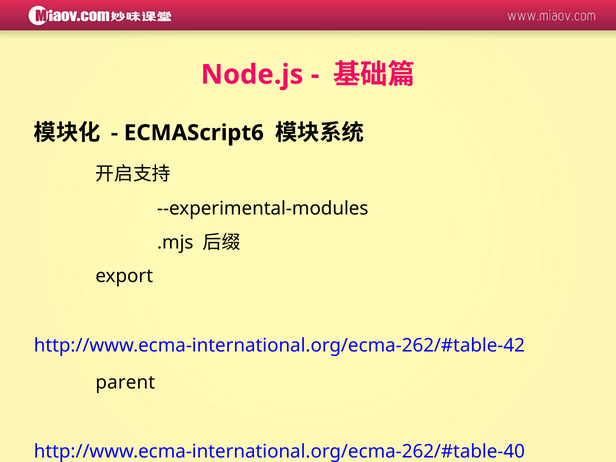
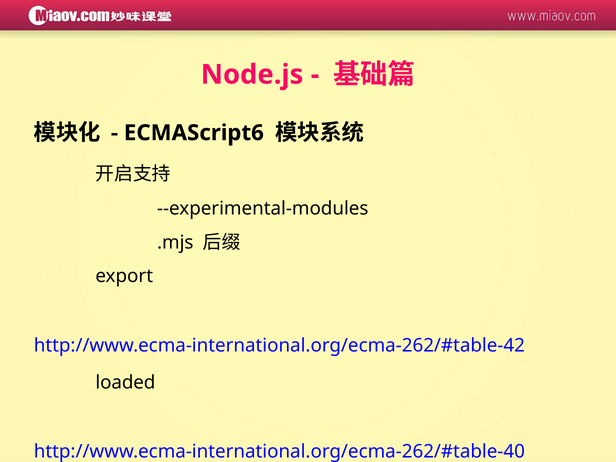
parent: parent -> loaded
